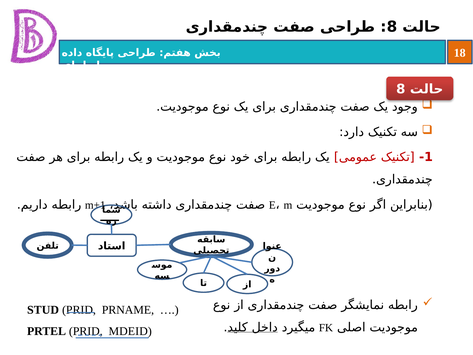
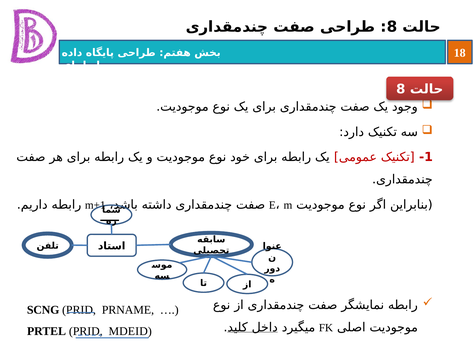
STUD: STUD -> SCNG
